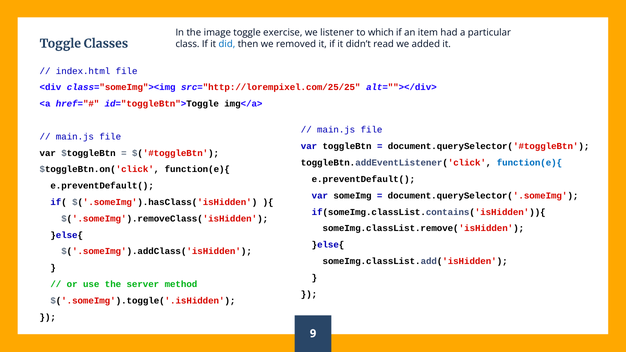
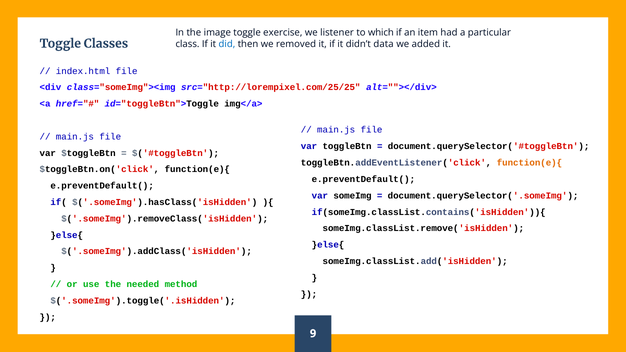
read: read -> data
function(e){ at (529, 163) colour: blue -> orange
server: server -> needed
